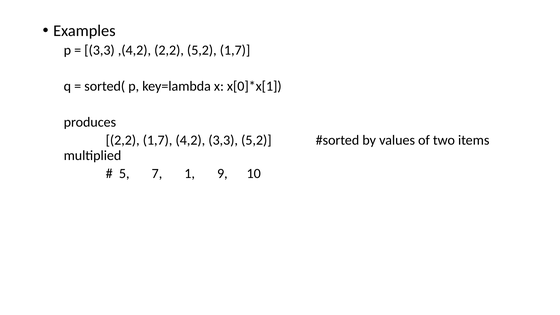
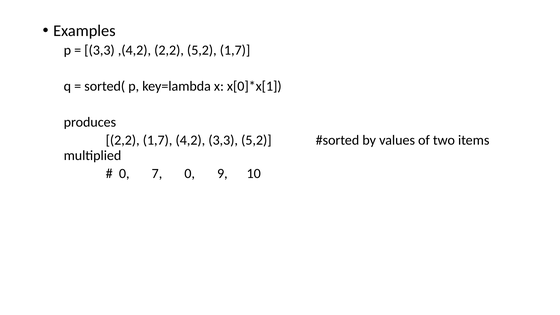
5 at (124, 173): 5 -> 0
7 1: 1 -> 0
